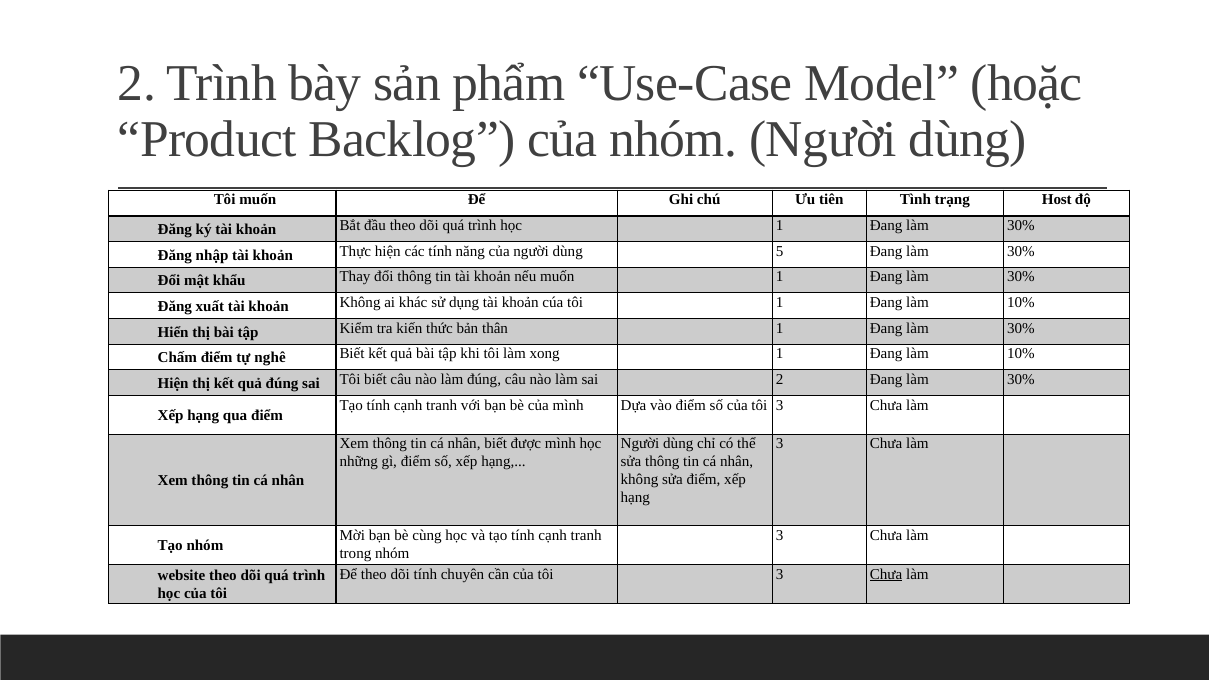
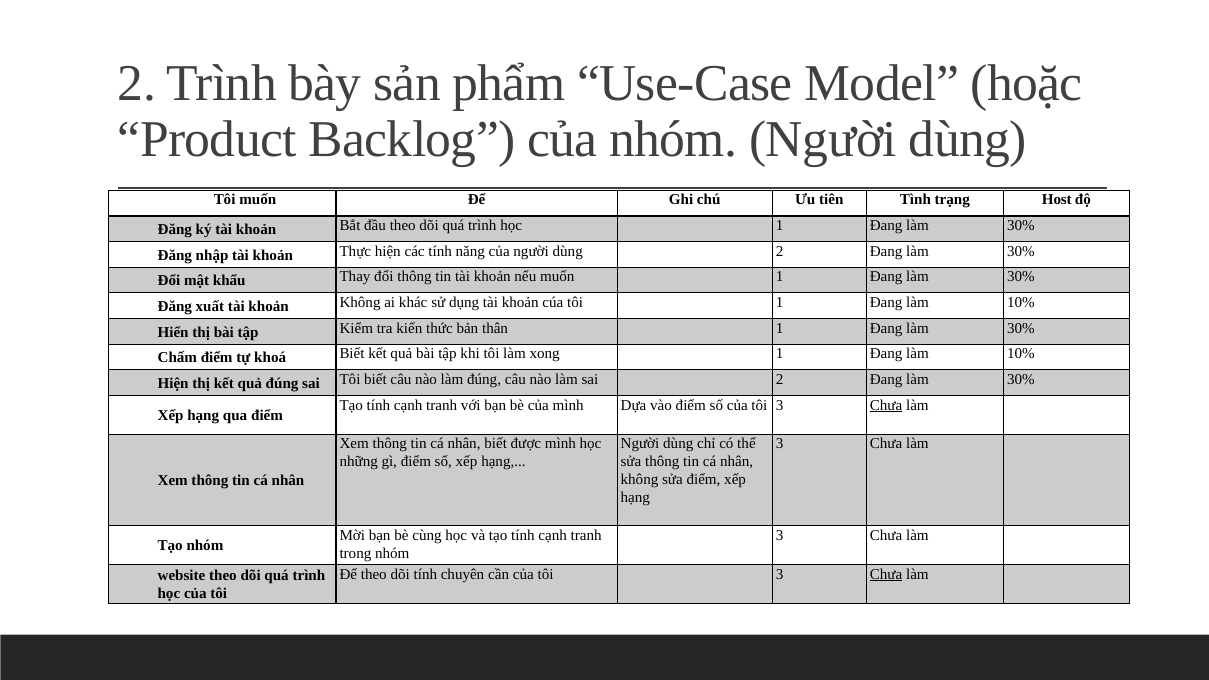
dùng 5: 5 -> 2
nghê: nghê -> khoá
Chưa at (886, 405) underline: none -> present
